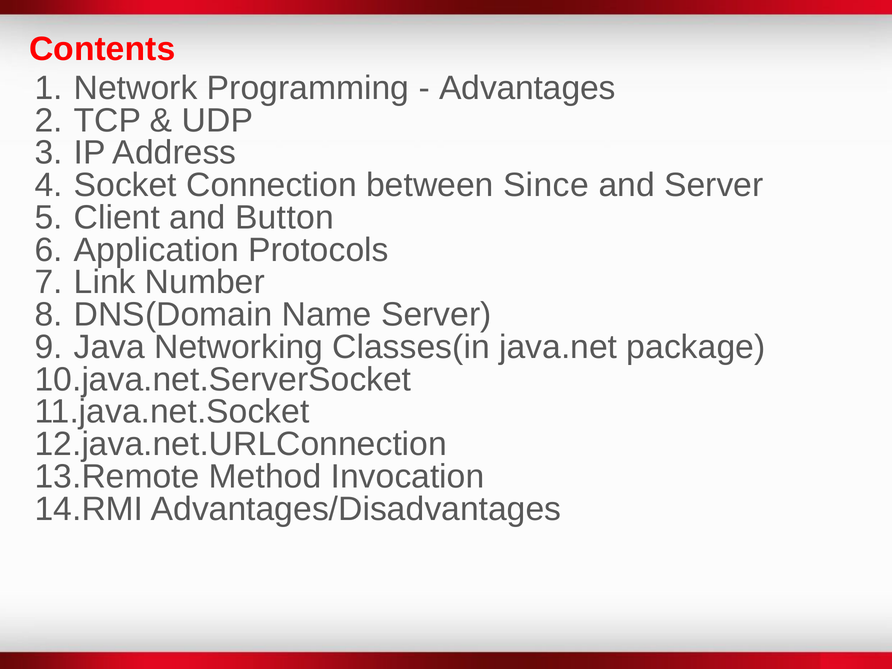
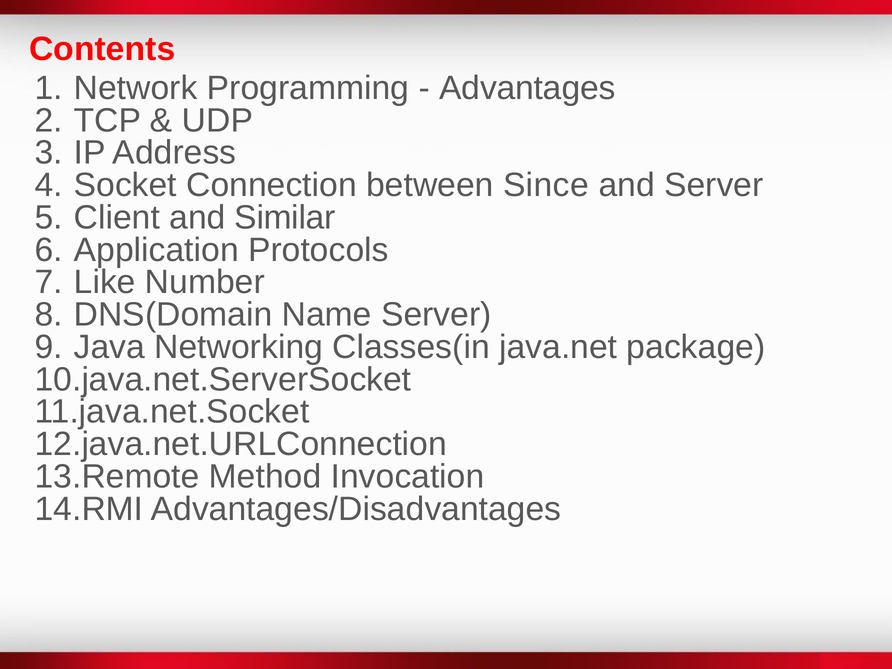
Button: Button -> Similar
Link: Link -> Like
